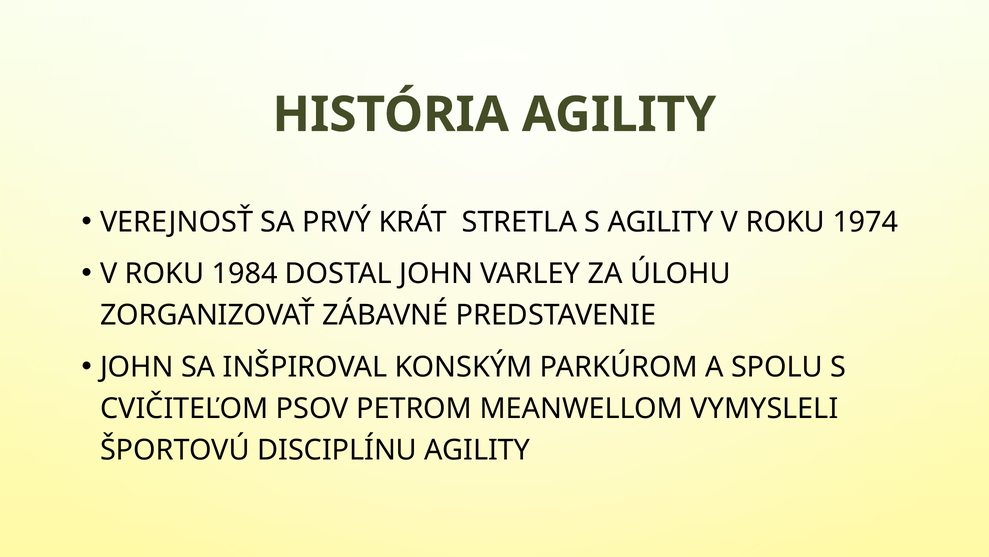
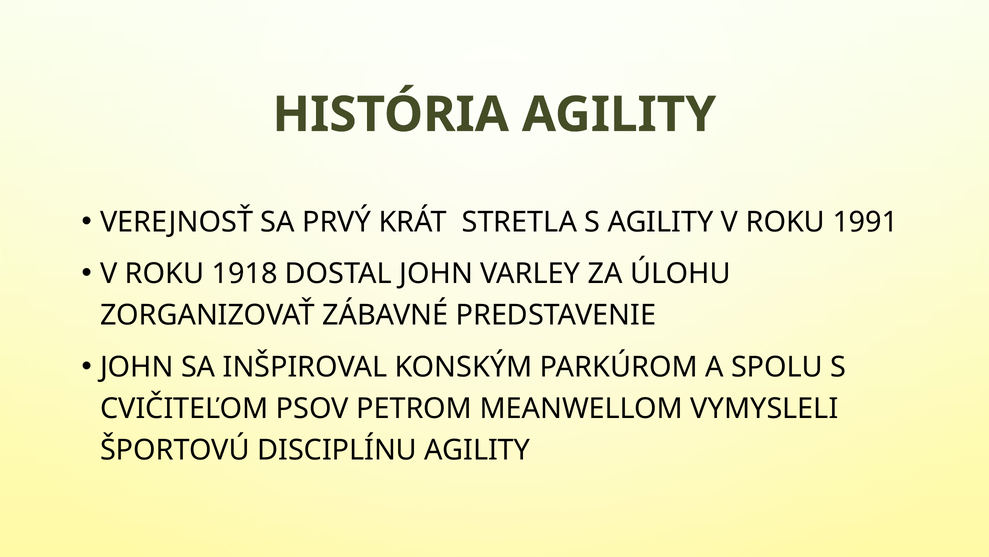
1974: 1974 -> 1991
1984: 1984 -> 1918
